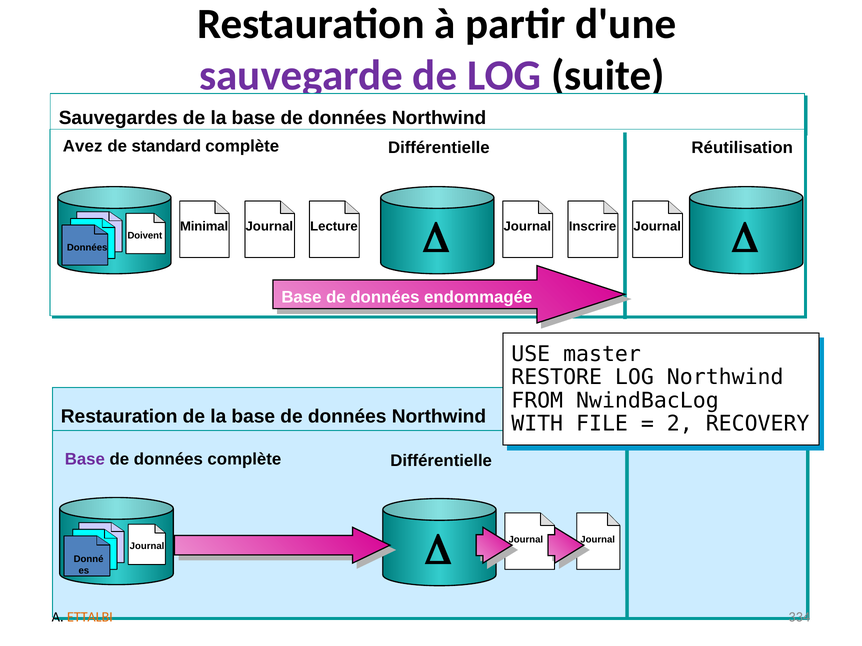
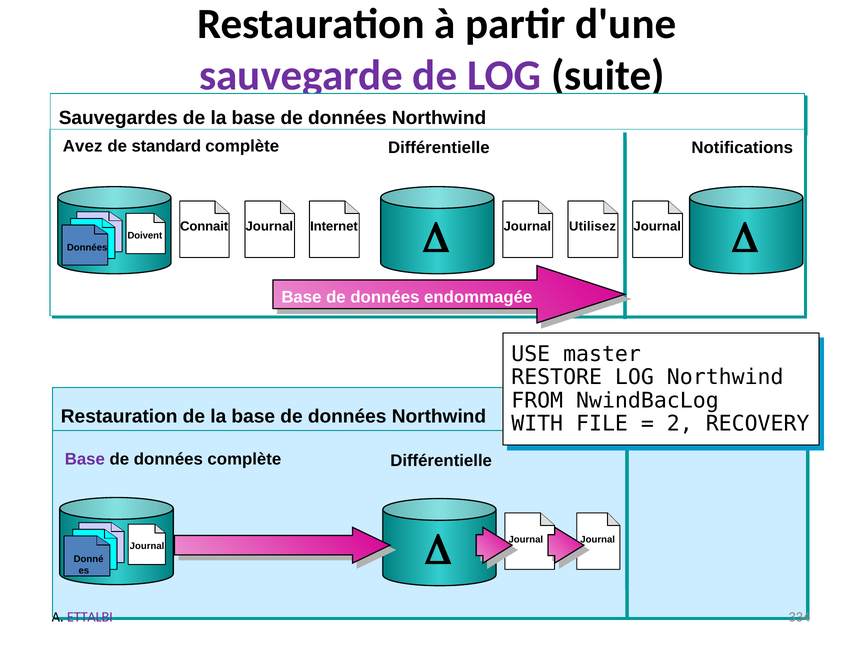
Réutilisation: Réutilisation -> Notifications
Minimal: Minimal -> Connait
Lecture: Lecture -> Internet
Inscrire: Inscrire -> Utilisez
ETTALBI colour: orange -> purple
